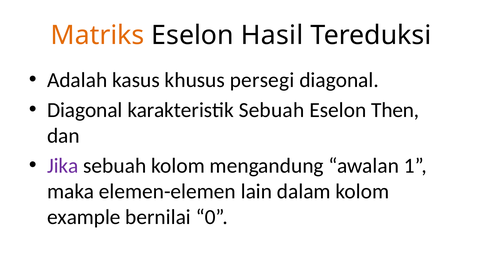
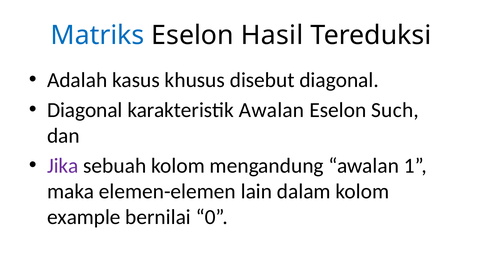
Matriks colour: orange -> blue
persegi: persegi -> disebut
karakteristik Sebuah: Sebuah -> Awalan
Then: Then -> Such
